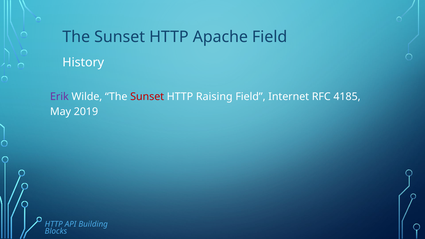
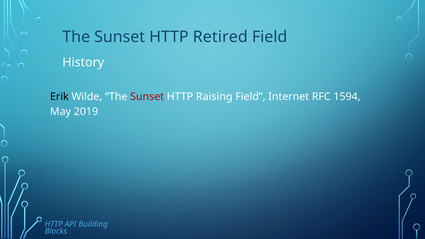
Apache: Apache -> Retired
Erik colour: purple -> black
4185: 4185 -> 1594
